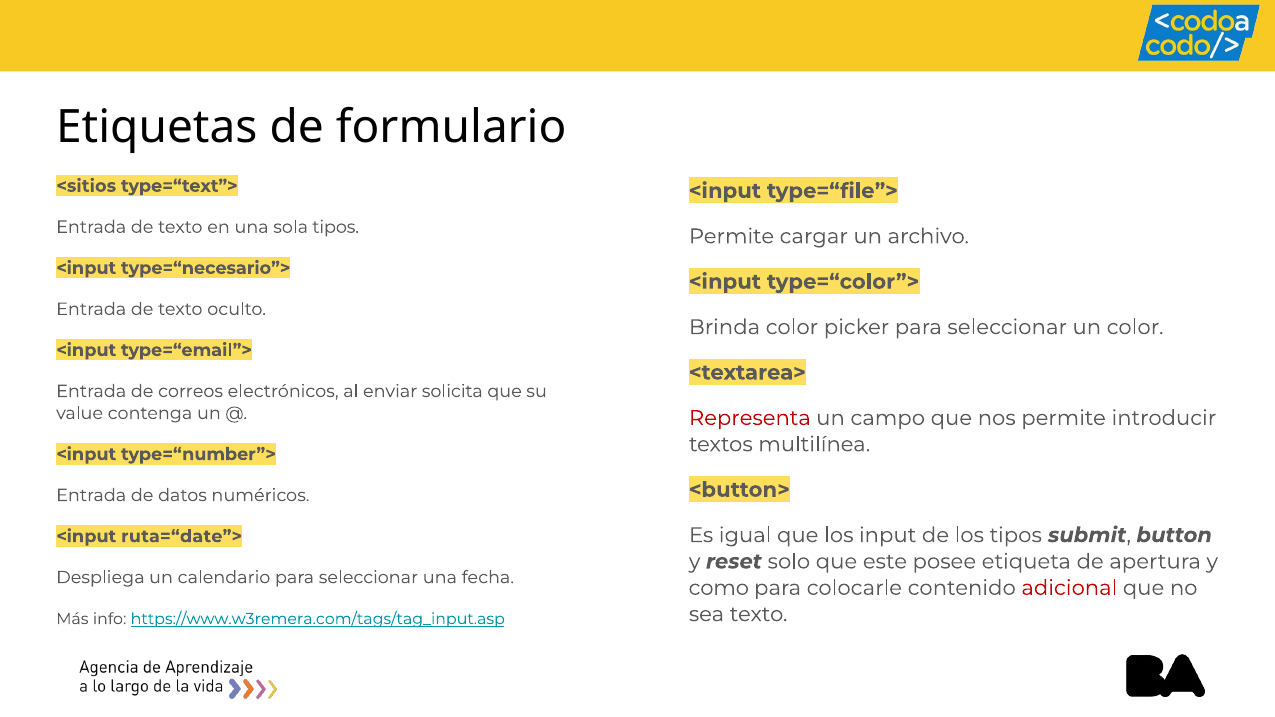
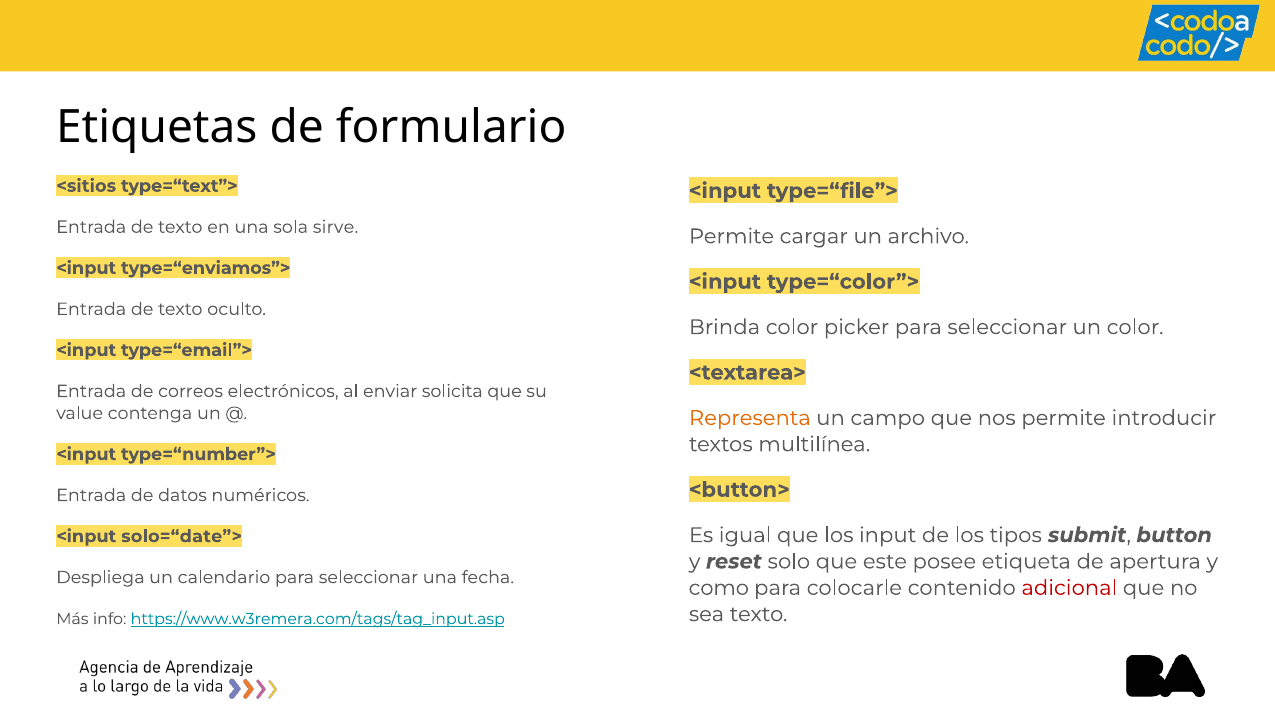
sola tipos: tipos -> sirve
type=“necesario”>: type=“necesario”> -> type=“enviamos”>
Representa colour: red -> orange
ruta=“date”>: ruta=“date”> -> solo=“date”>
